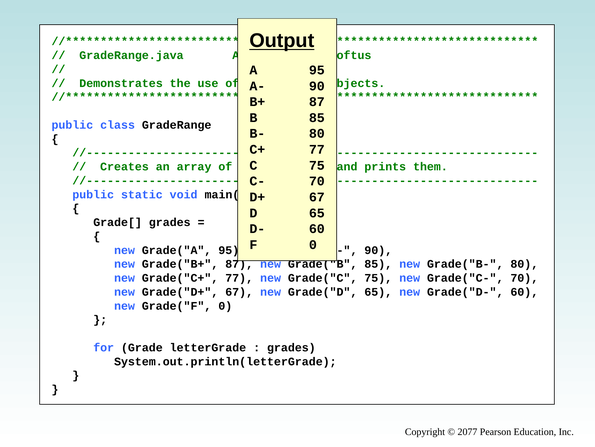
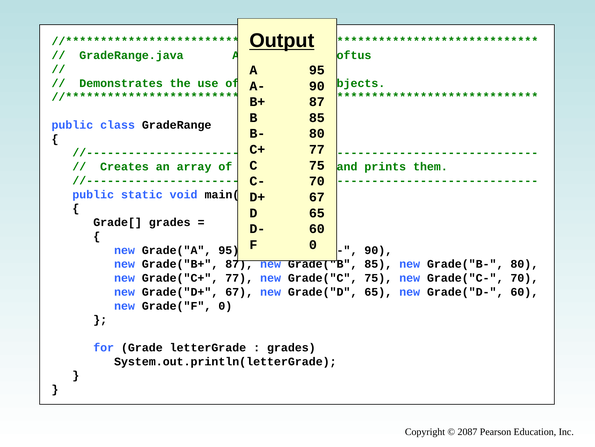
2077: 2077 -> 2087
